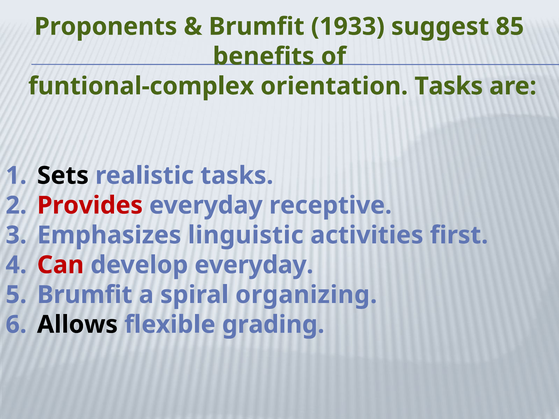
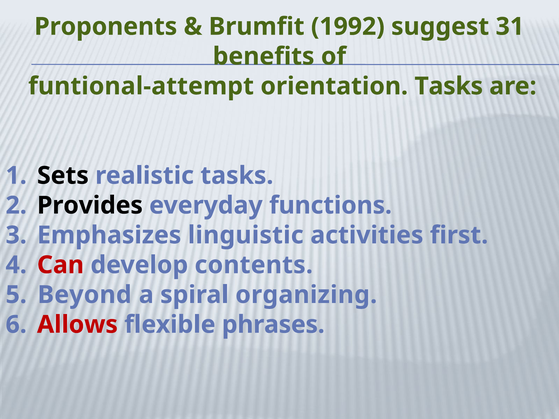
1933: 1933 -> 1992
85: 85 -> 31
funtional-complex: funtional-complex -> funtional-attempt
Provides colour: red -> black
receptive: receptive -> functions
develop everyday: everyday -> contents
Brumfit at (85, 295): Brumfit -> Beyond
Allows colour: black -> red
grading: grading -> phrases
